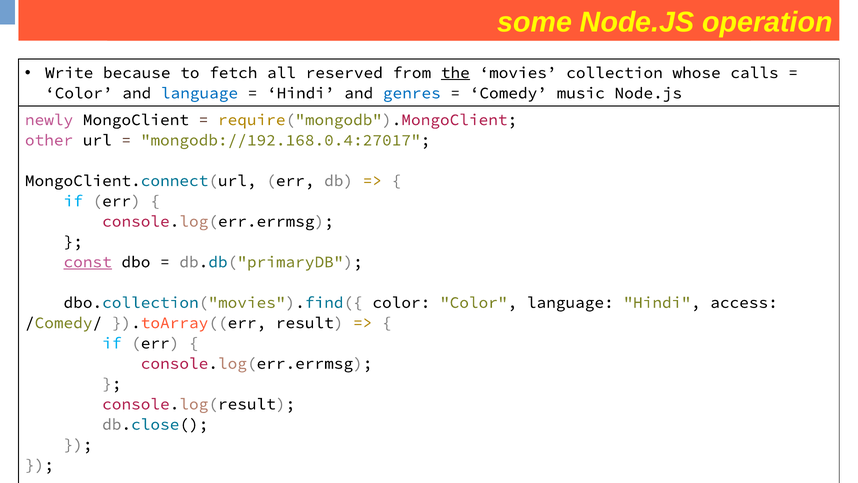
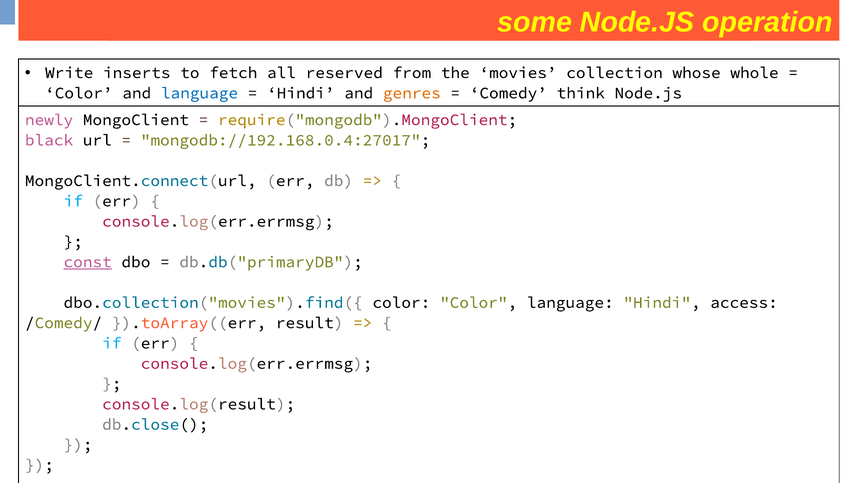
because: because -> inserts
the underline: present -> none
calls: calls -> whole
genres colour: blue -> orange
music: music -> think
other: other -> black
